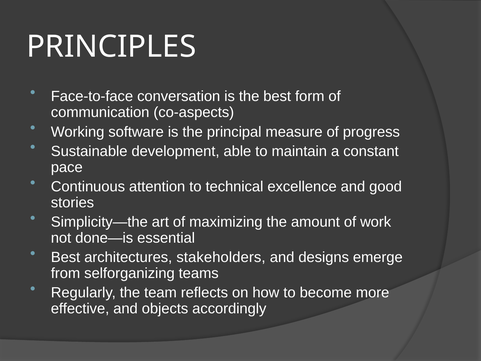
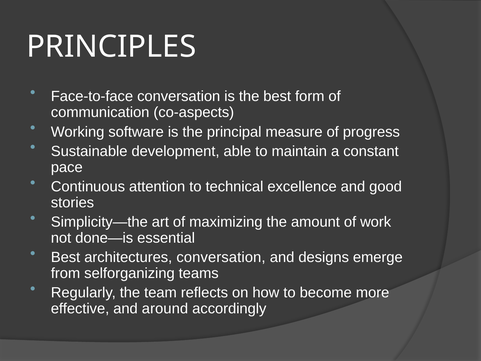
architectures stakeholders: stakeholders -> conversation
objects: objects -> around
